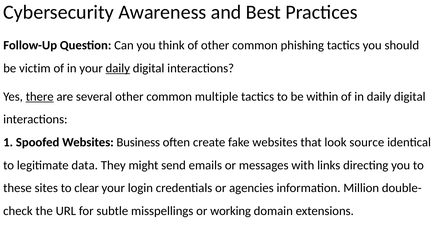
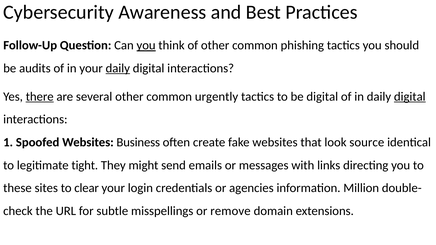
you at (146, 45) underline: none -> present
victim: victim -> audits
multiple: multiple -> urgently
be within: within -> digital
digital at (410, 97) underline: none -> present
data: data -> tight
working: working -> remove
